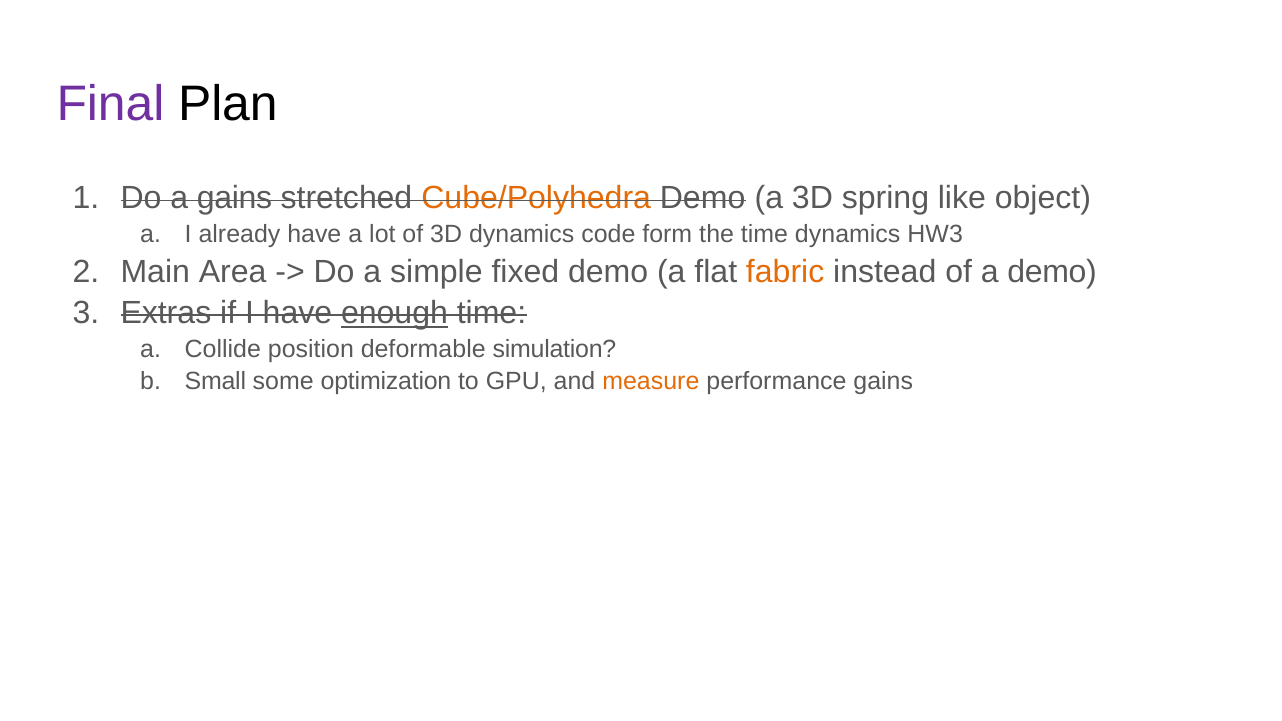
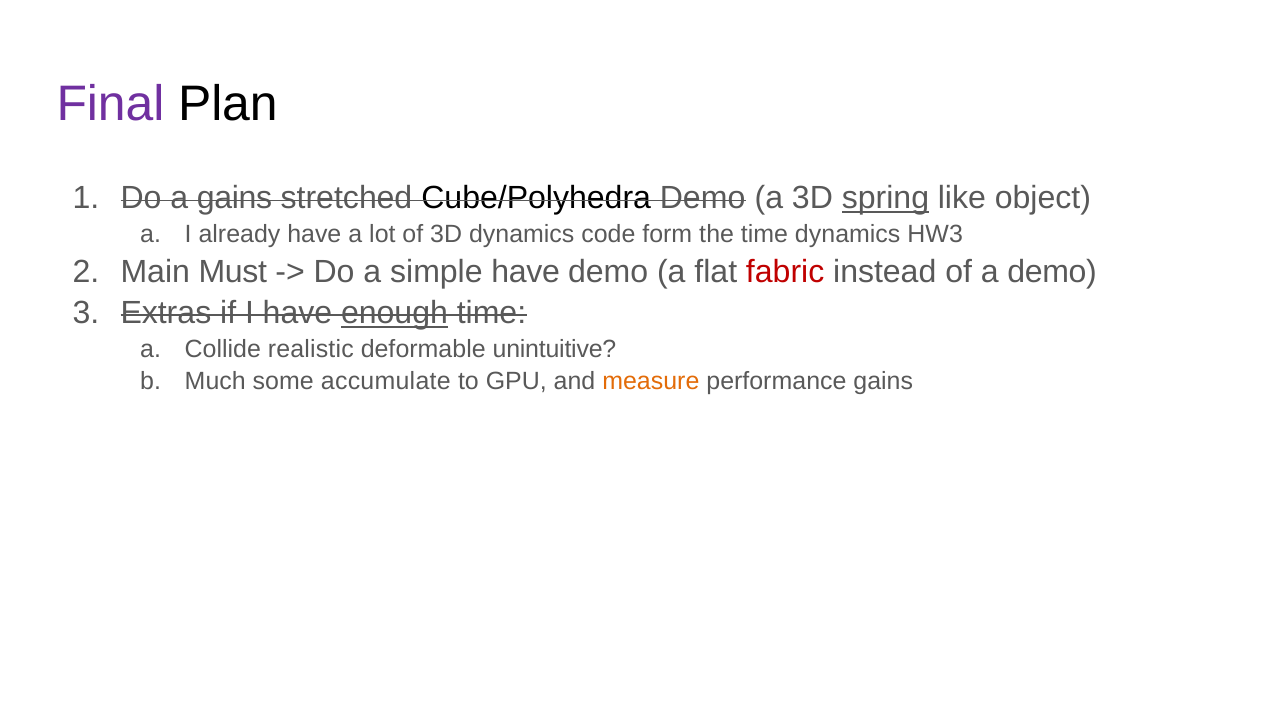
Cube/Polyhedra colour: orange -> black
spring underline: none -> present
Area: Area -> Must
simple fixed: fixed -> have
fabric colour: orange -> red
position: position -> realistic
simulation: simulation -> unintuitive
Small: Small -> Much
optimization: optimization -> accumulate
